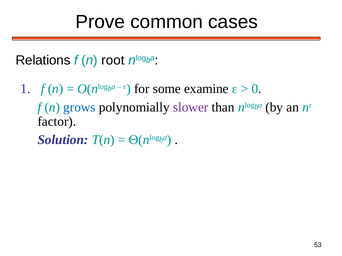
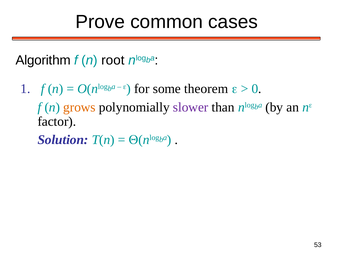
Relations: Relations -> Algorithm
examine: examine -> theorem
grows colour: blue -> orange
